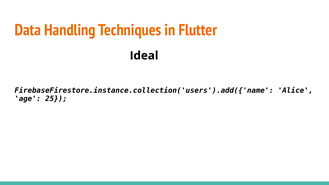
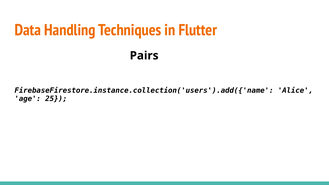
Ideal: Ideal -> Pairs
